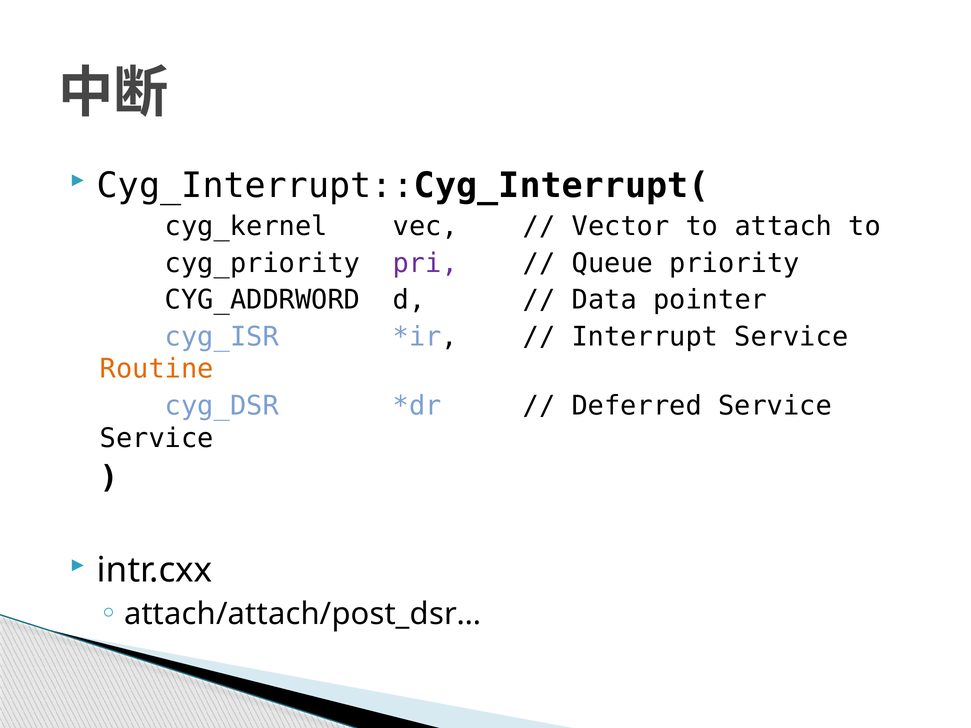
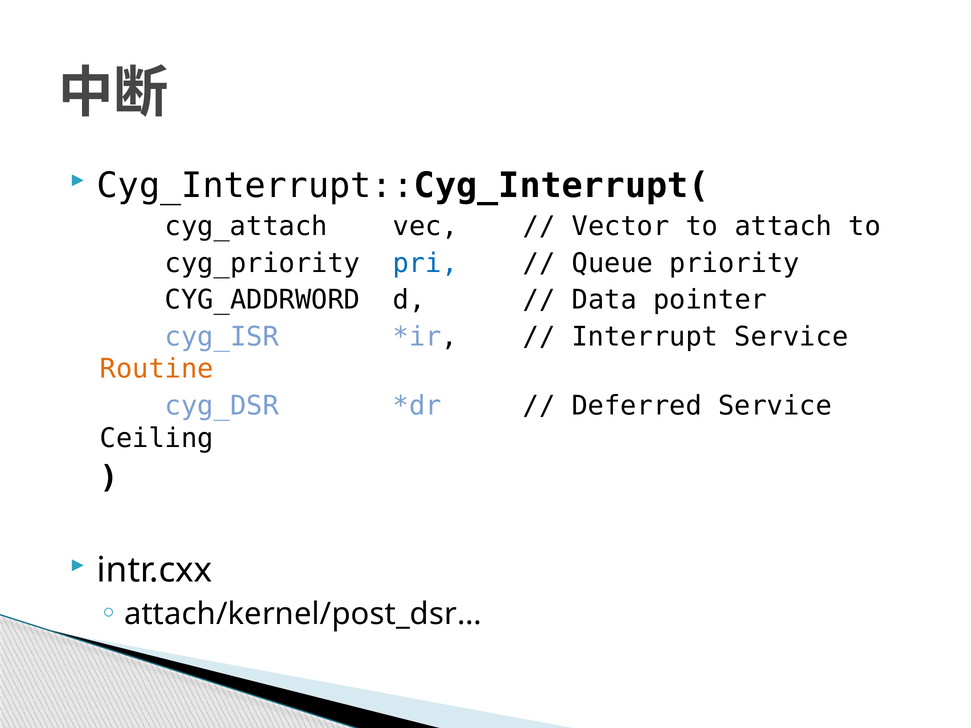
cyg_kernel: cyg_kernel -> cyg_attach
pri colour: purple -> blue
Service at (157, 438): Service -> Ceiling
attach/attach/post_dsr…: attach/attach/post_dsr… -> attach/kernel/post_dsr…
